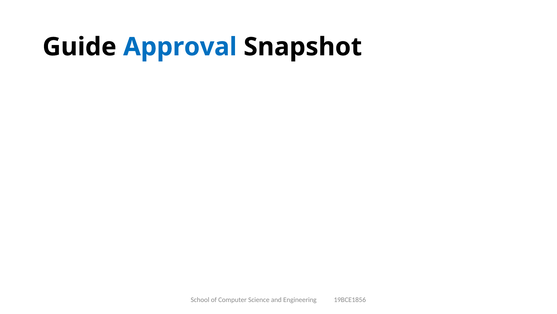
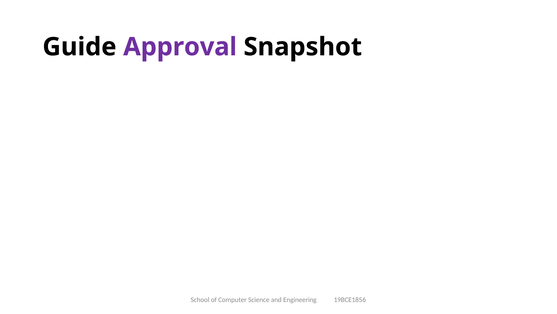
Approval colour: blue -> purple
